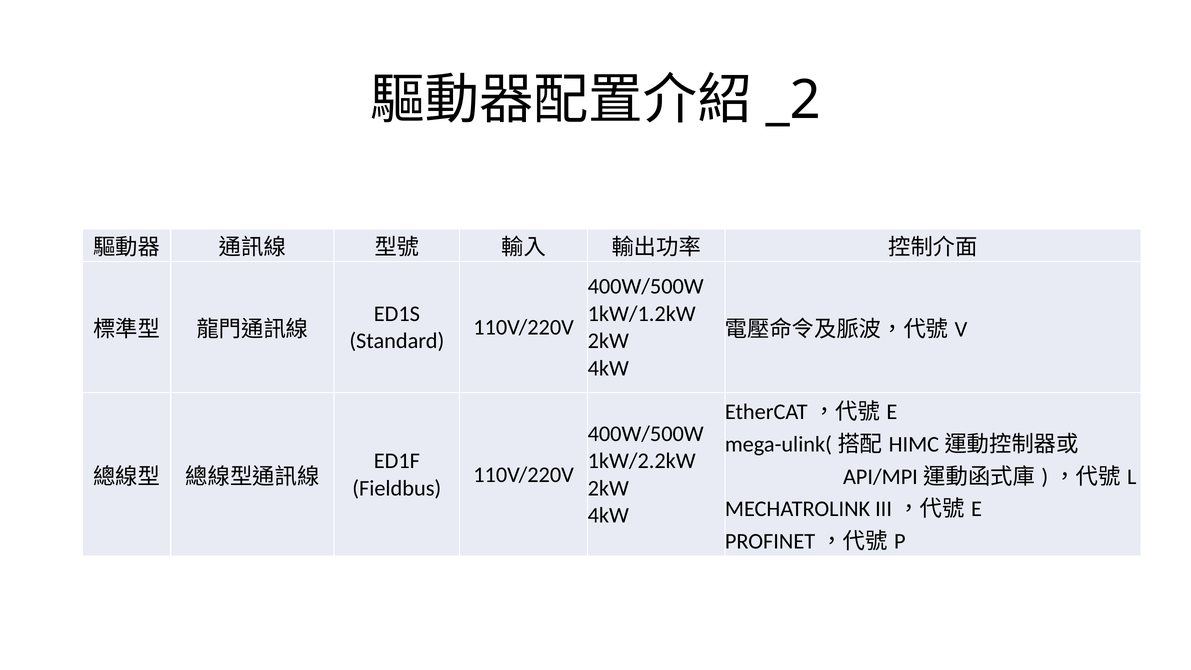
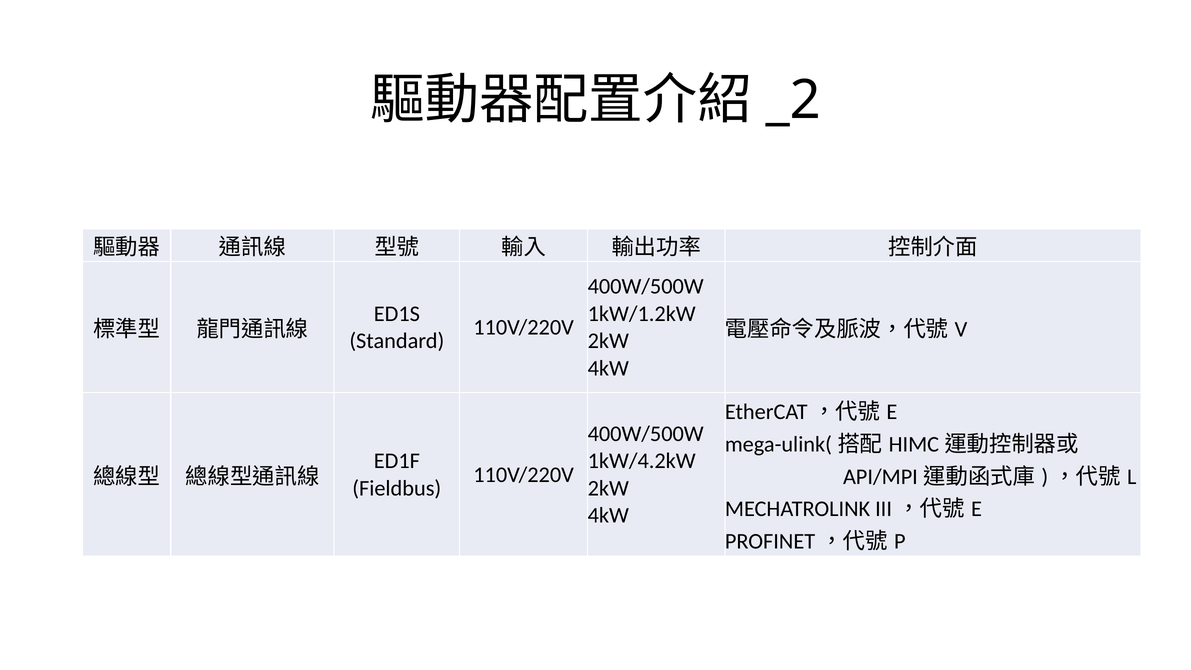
1kW/2.2kW: 1kW/2.2kW -> 1kW/4.2kW
